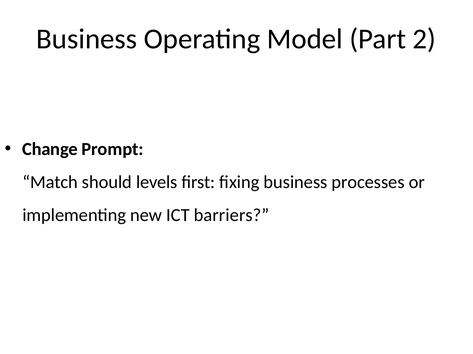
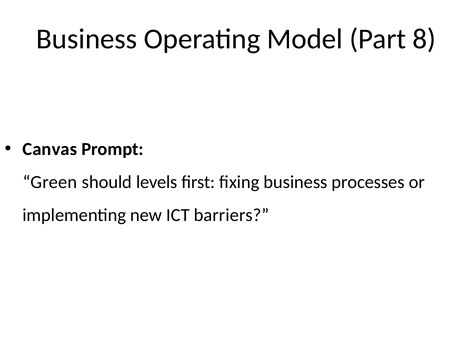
2: 2 -> 8
Change: Change -> Canvas
Match: Match -> Green
